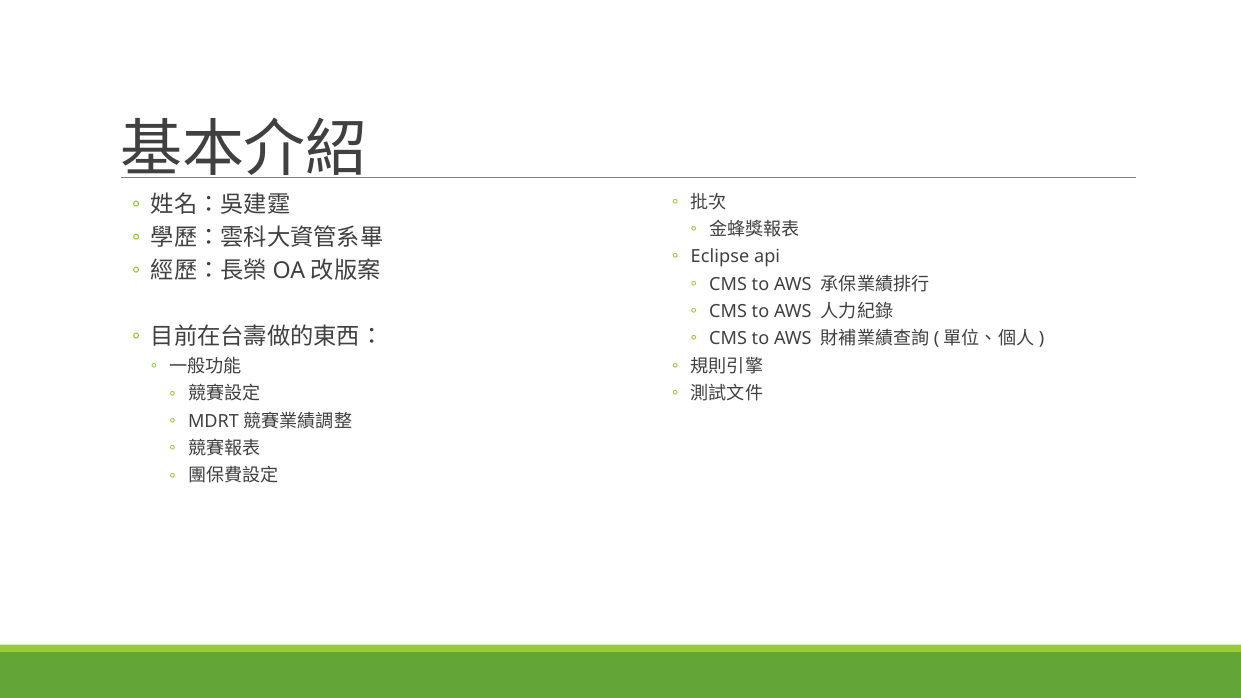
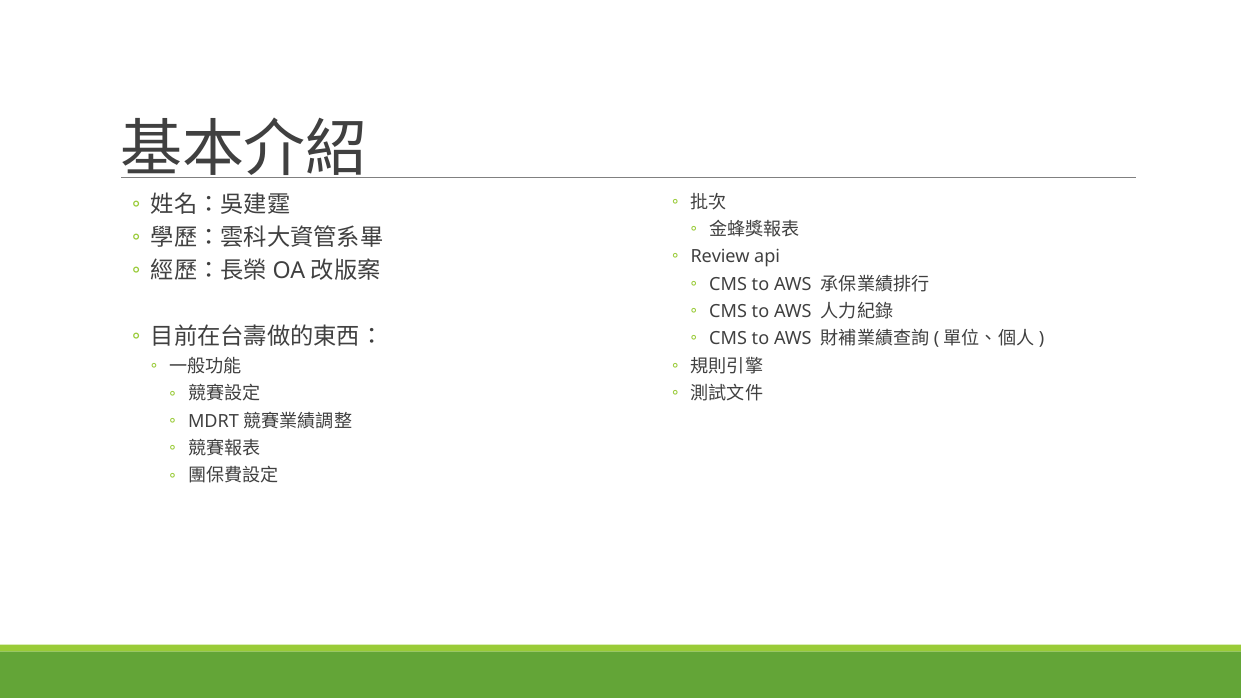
Eclipse: Eclipse -> Review
